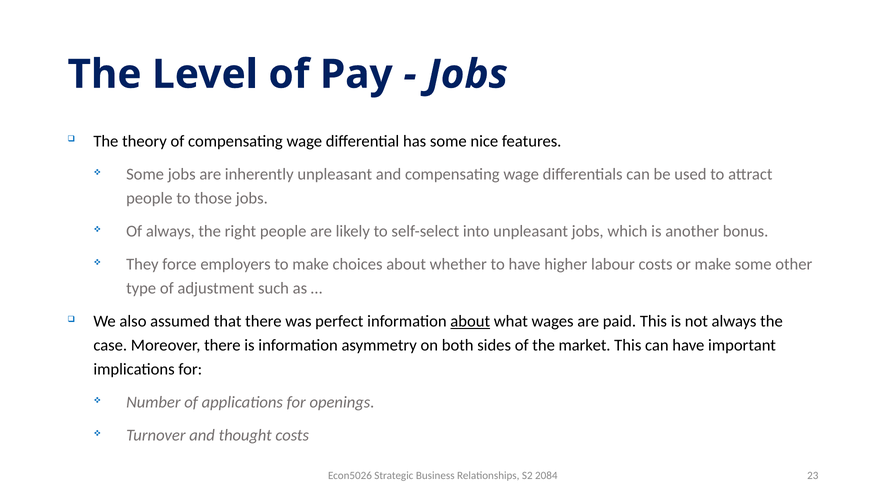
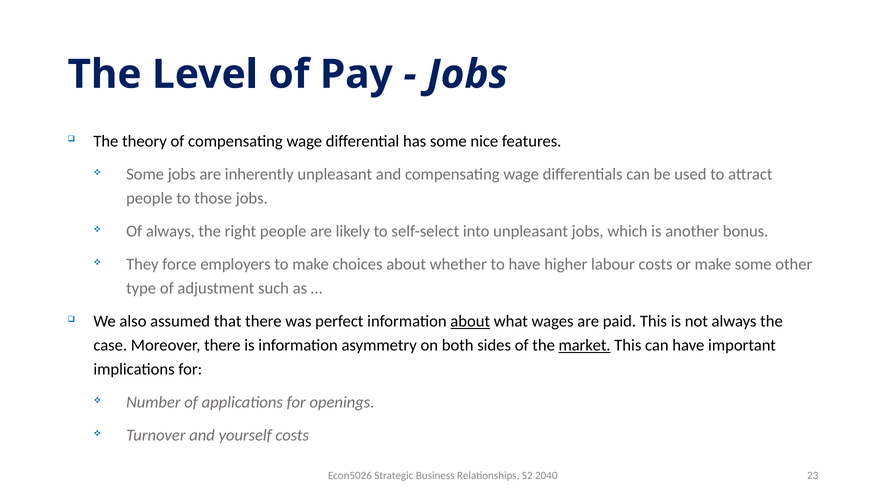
market underline: none -> present
thought: thought -> yourself
2084: 2084 -> 2040
